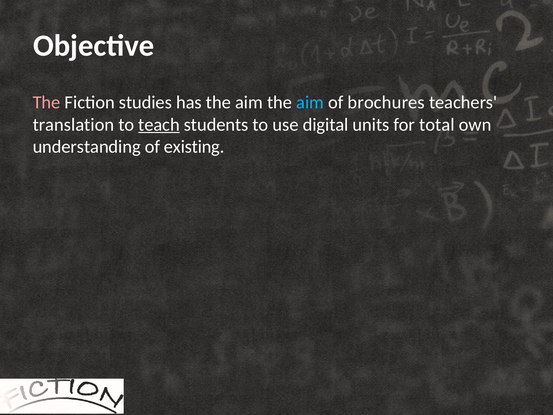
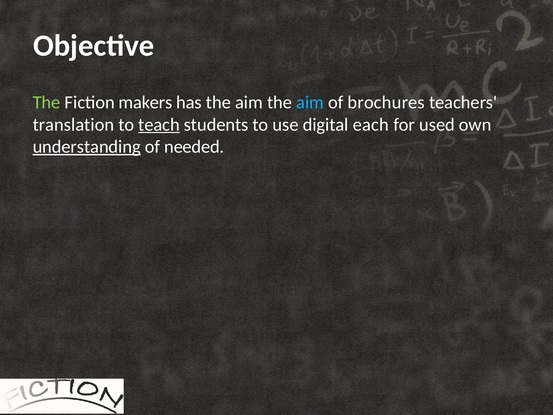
The at (47, 102) colour: pink -> light green
studies: studies -> makers
units: units -> each
total: total -> used
understanding underline: none -> present
existing: existing -> needed
